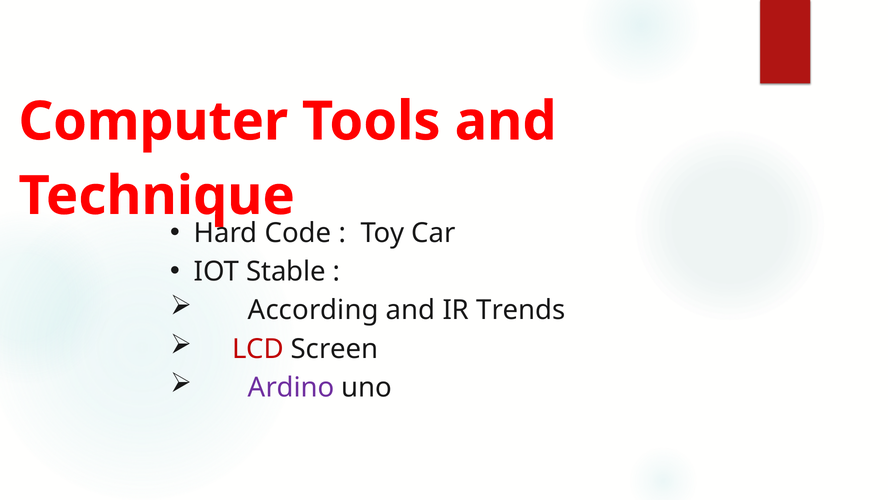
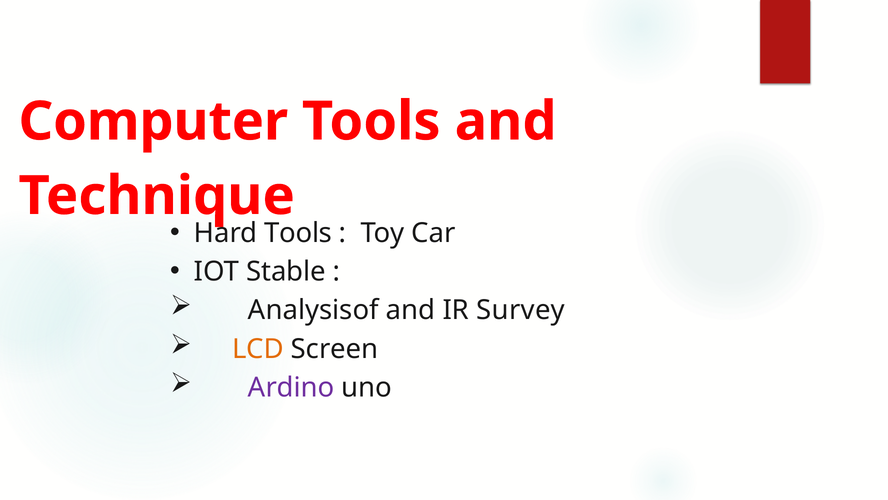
Code at (298, 233): Code -> Tools
According: According -> Analysisof
Trends: Trends -> Survey
LCD colour: red -> orange
